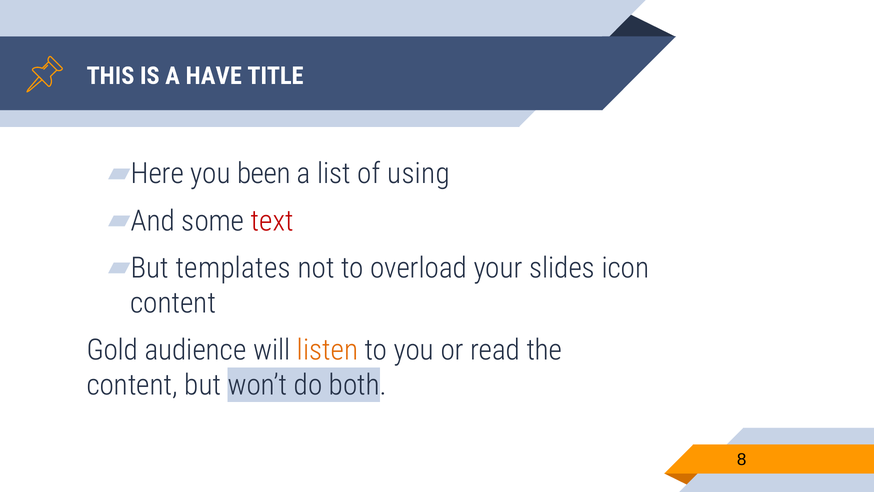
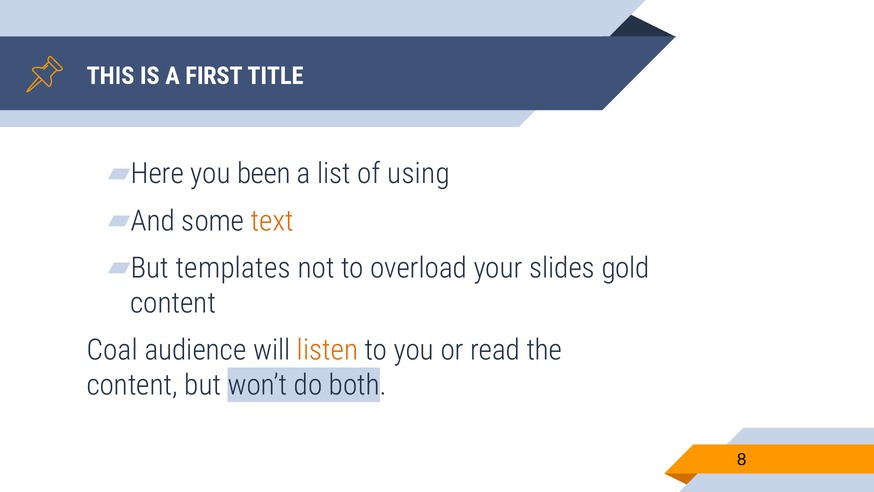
HAVE: HAVE -> FIRST
text colour: red -> orange
icon: icon -> gold
Gold: Gold -> Coal
